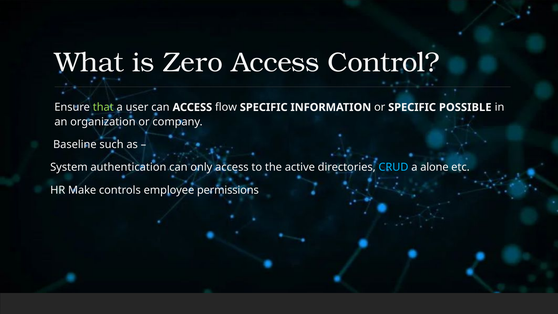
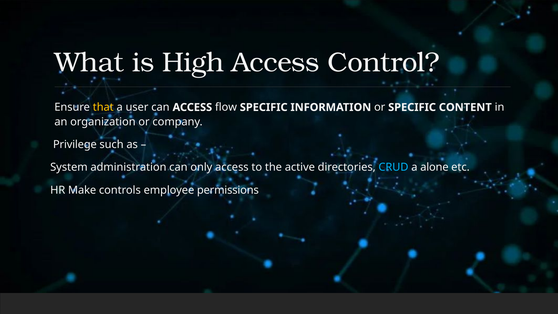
Zero: Zero -> High
that colour: light green -> yellow
POSSIBLE: POSSIBLE -> CONTENT
Baseline: Baseline -> Privilege
authentication: authentication -> administration
